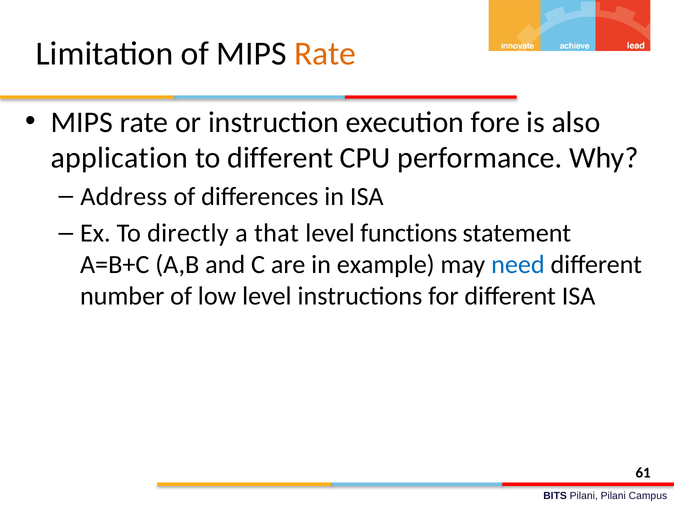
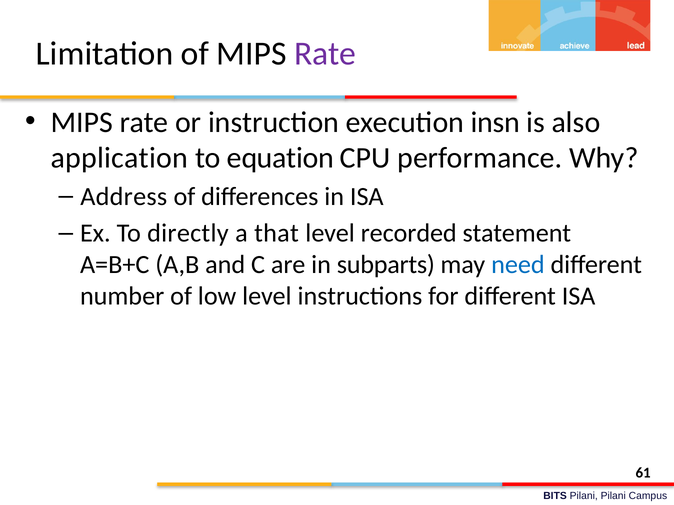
Rate at (325, 54) colour: orange -> purple
fore: fore -> insn
to different: different -> equation
functions: functions -> recorded
example: example -> subparts
